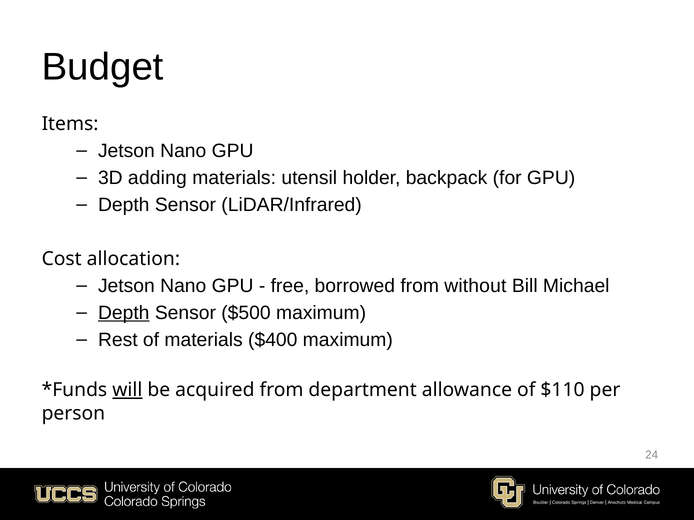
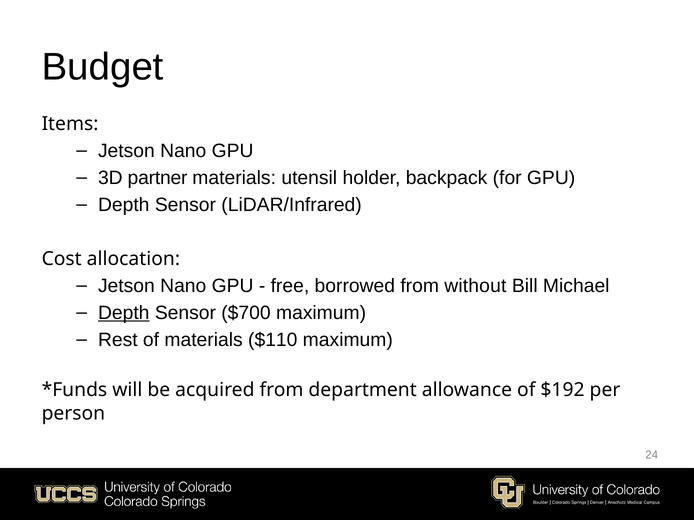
adding: adding -> partner
$500: $500 -> $700
$400: $400 -> $110
will underline: present -> none
$110: $110 -> $192
